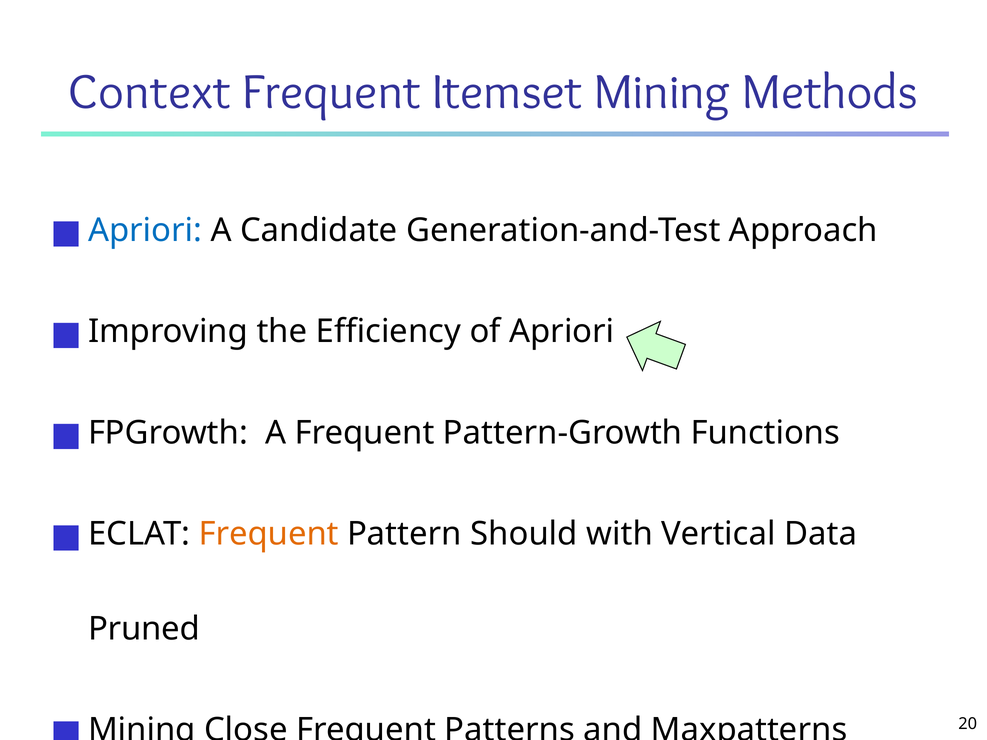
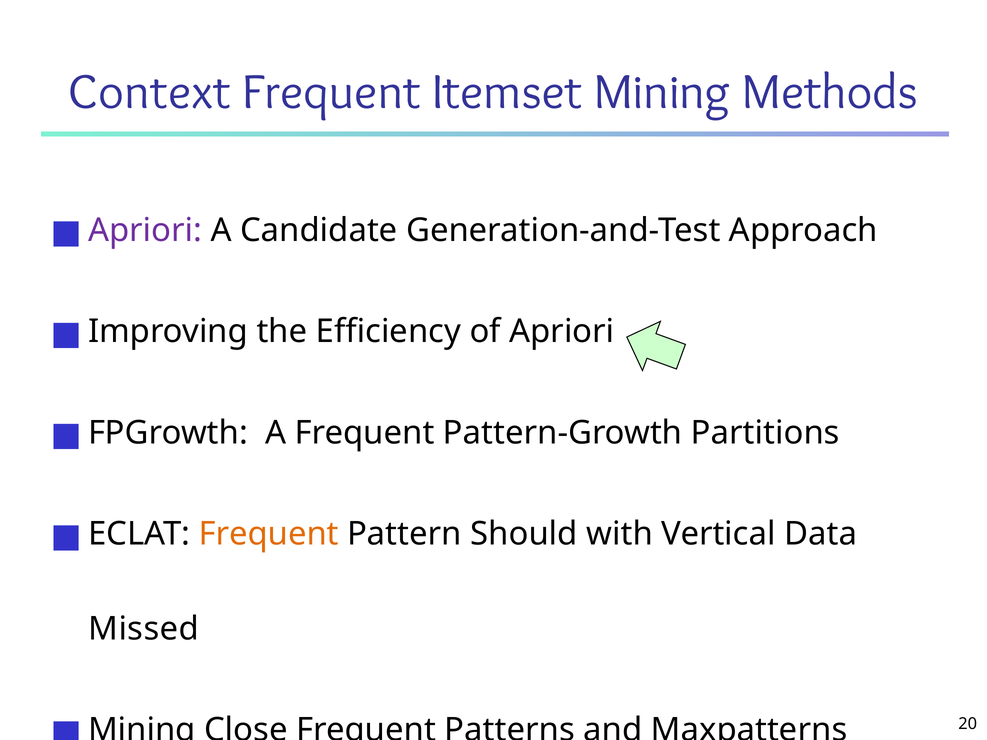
Apriori at (145, 230) colour: blue -> purple
Functions: Functions -> Partitions
Pruned: Pruned -> Missed
